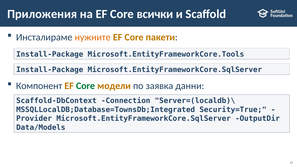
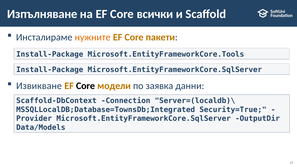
Приложения: Приложения -> Изпълняване
Компонент: Компонент -> Извикване
Core at (85, 86) colour: green -> black
